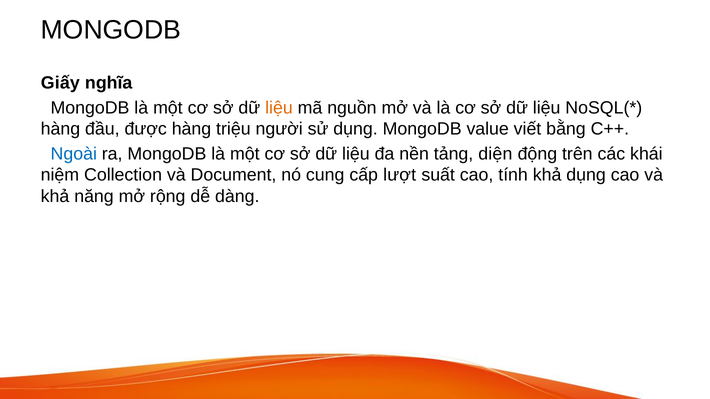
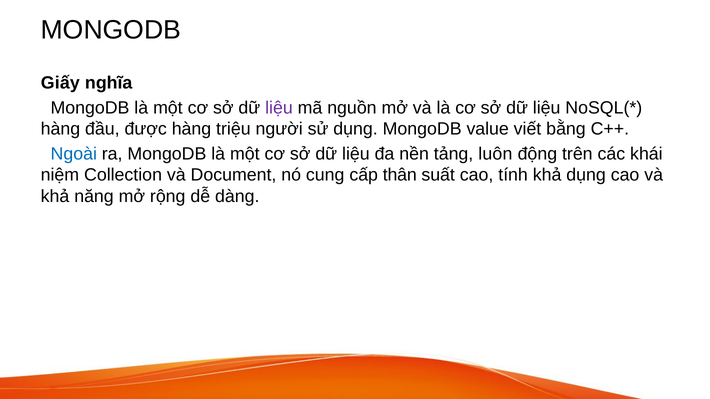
liệu at (279, 108) colour: orange -> purple
diện: diện -> luôn
lượt: lượt -> thân
